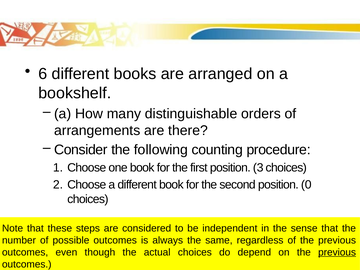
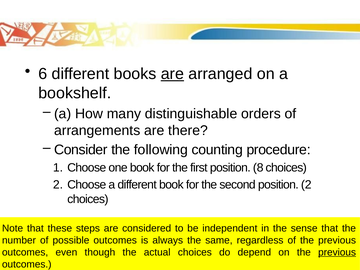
are at (172, 74) underline: none -> present
position 3: 3 -> 8
position 0: 0 -> 2
